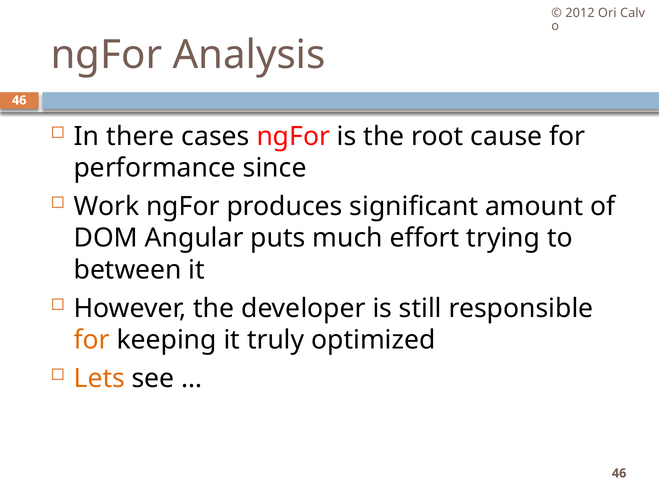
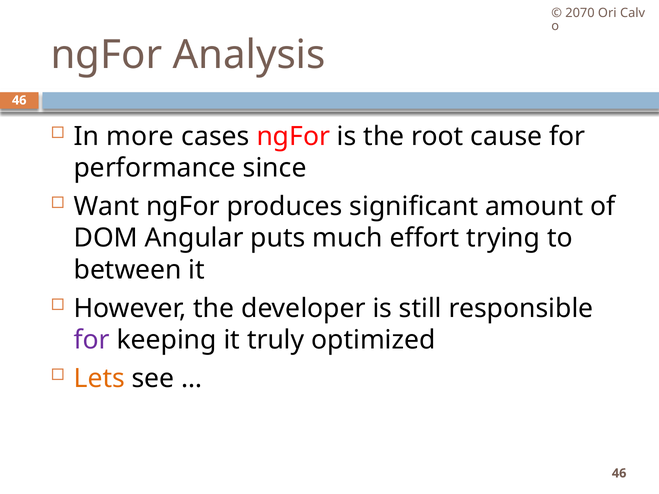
2012: 2012 -> 2070
there: there -> more
Work: Work -> Want
for at (92, 340) colour: orange -> purple
